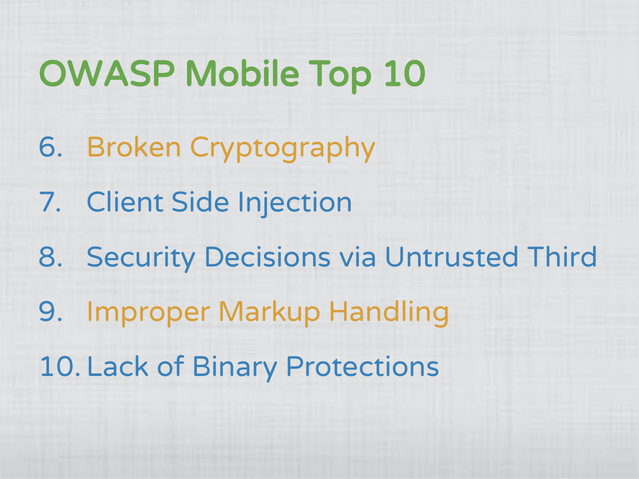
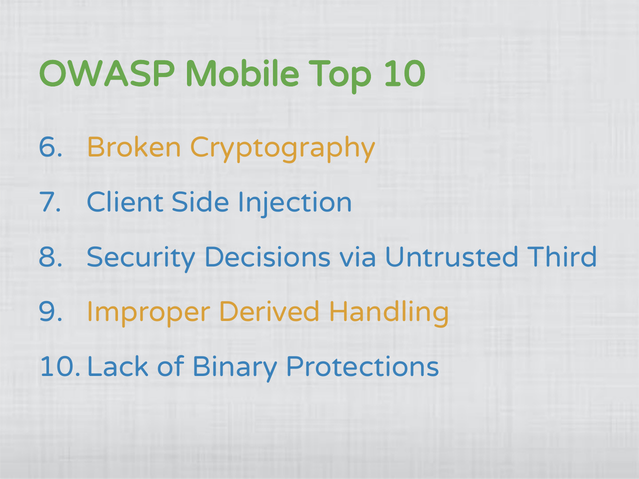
Markup: Markup -> Derived
